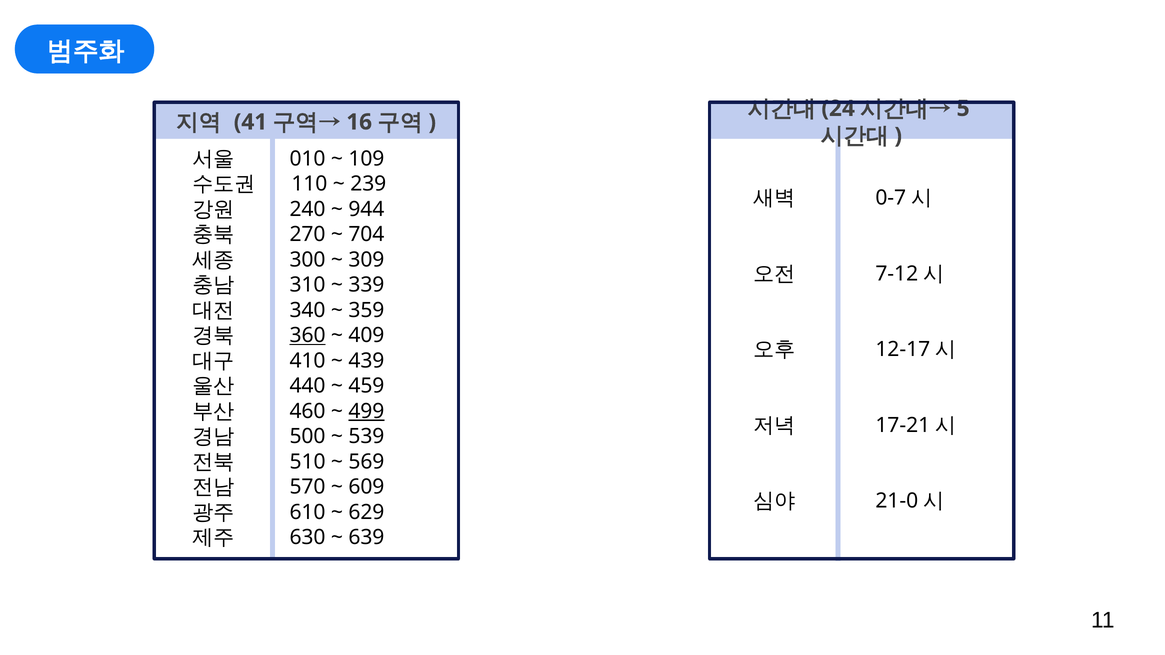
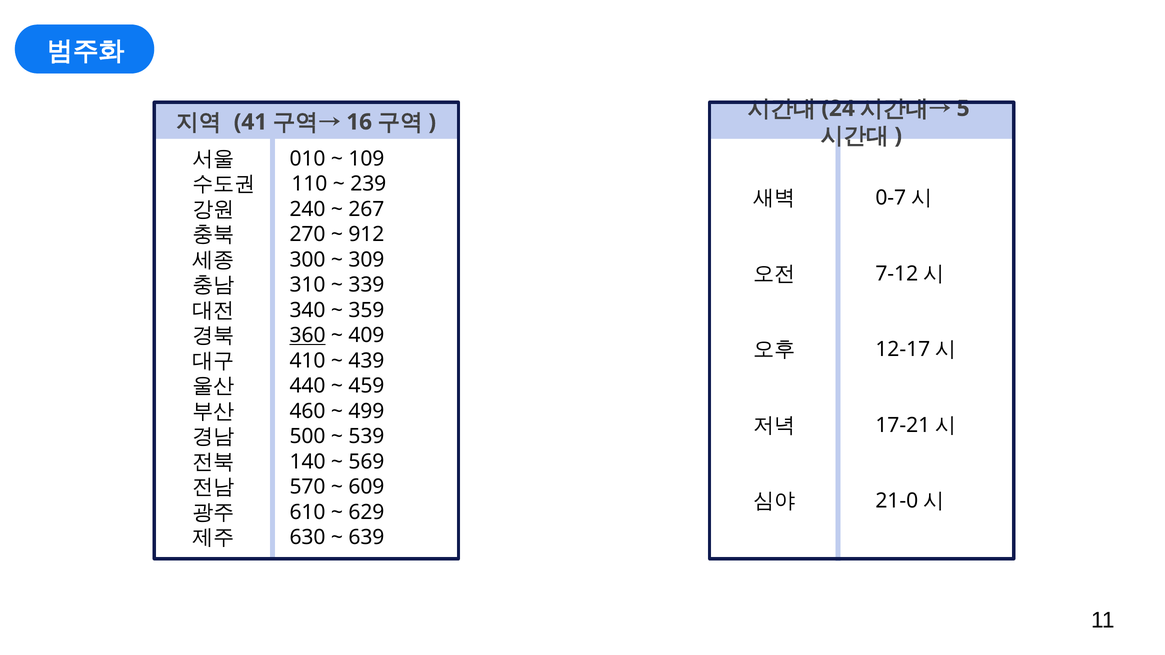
944: 944 -> 267
704: 704 -> 912
499 underline: present -> none
510: 510 -> 140
